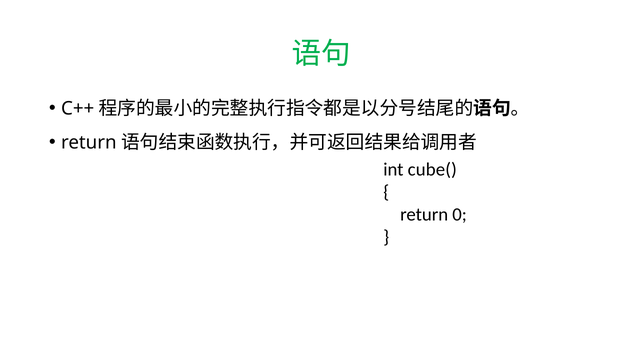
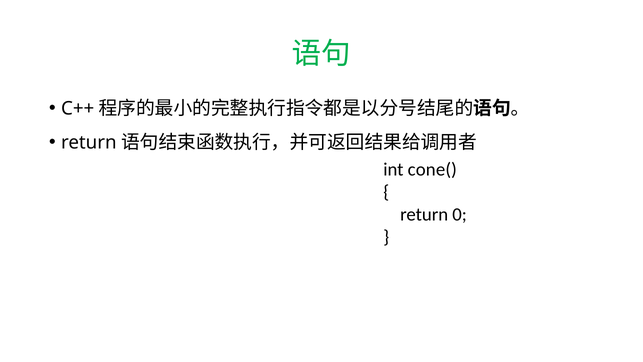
cube(: cube( -> cone(
